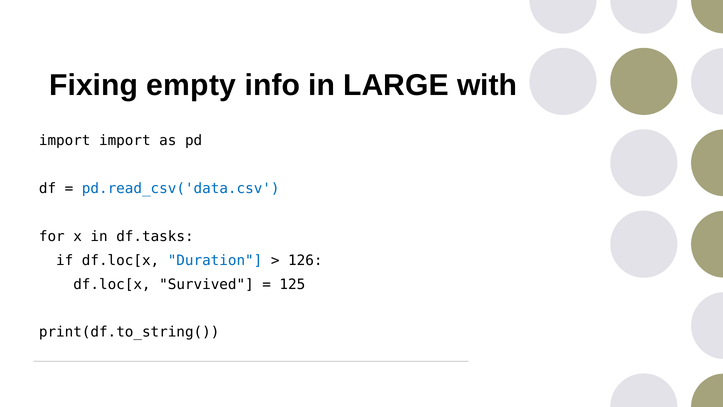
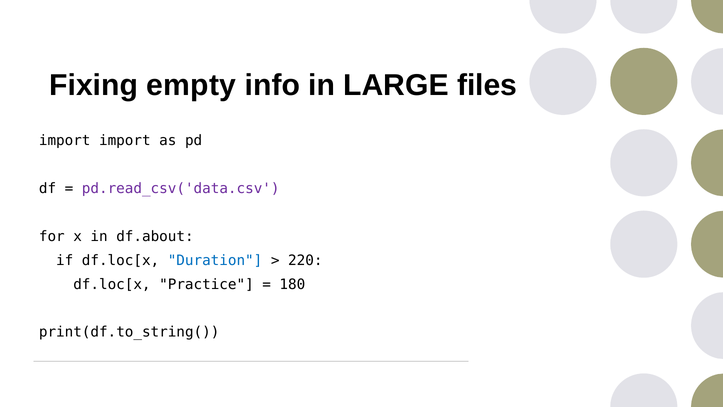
with: with -> files
pd.read_csv('data.csv colour: blue -> purple
df.tasks: df.tasks -> df.about
126: 126 -> 220
Survived: Survived -> Practice
125: 125 -> 180
